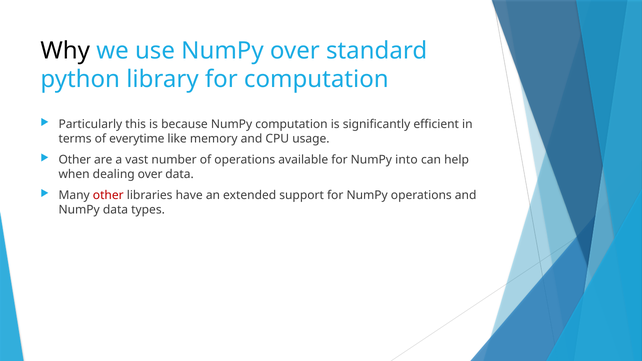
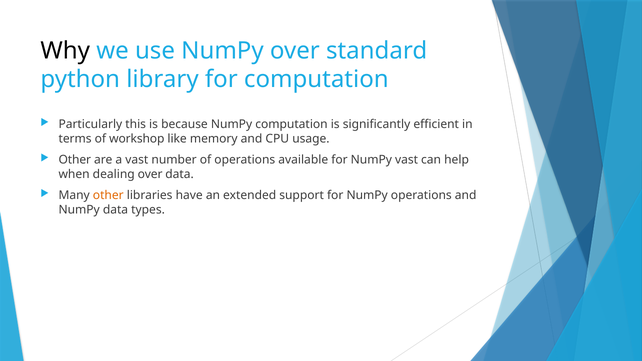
everytime: everytime -> workshop
NumPy into: into -> vast
other at (108, 195) colour: red -> orange
